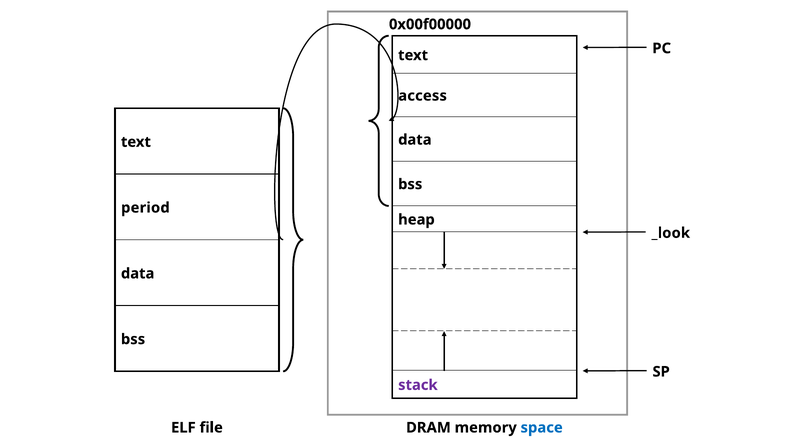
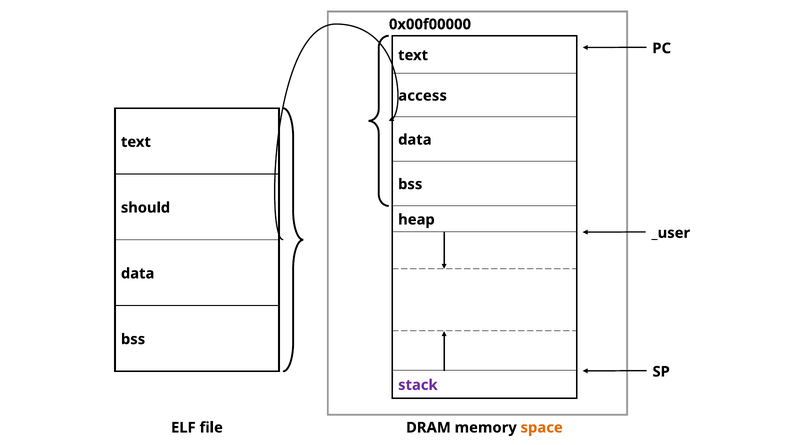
period: period -> should
_look: _look -> _user
space colour: blue -> orange
